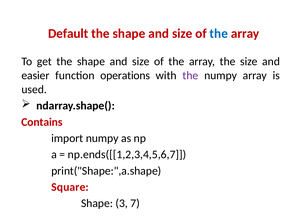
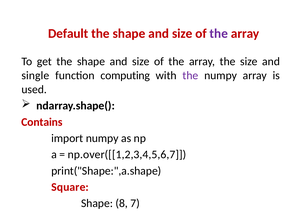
the at (219, 33) colour: blue -> purple
easier: easier -> single
operations: operations -> computing
np.ends([[1,2,3,4,5,6,7: np.ends([[1,2,3,4,5,6,7 -> np.over([[1,2,3,4,5,6,7
3: 3 -> 8
